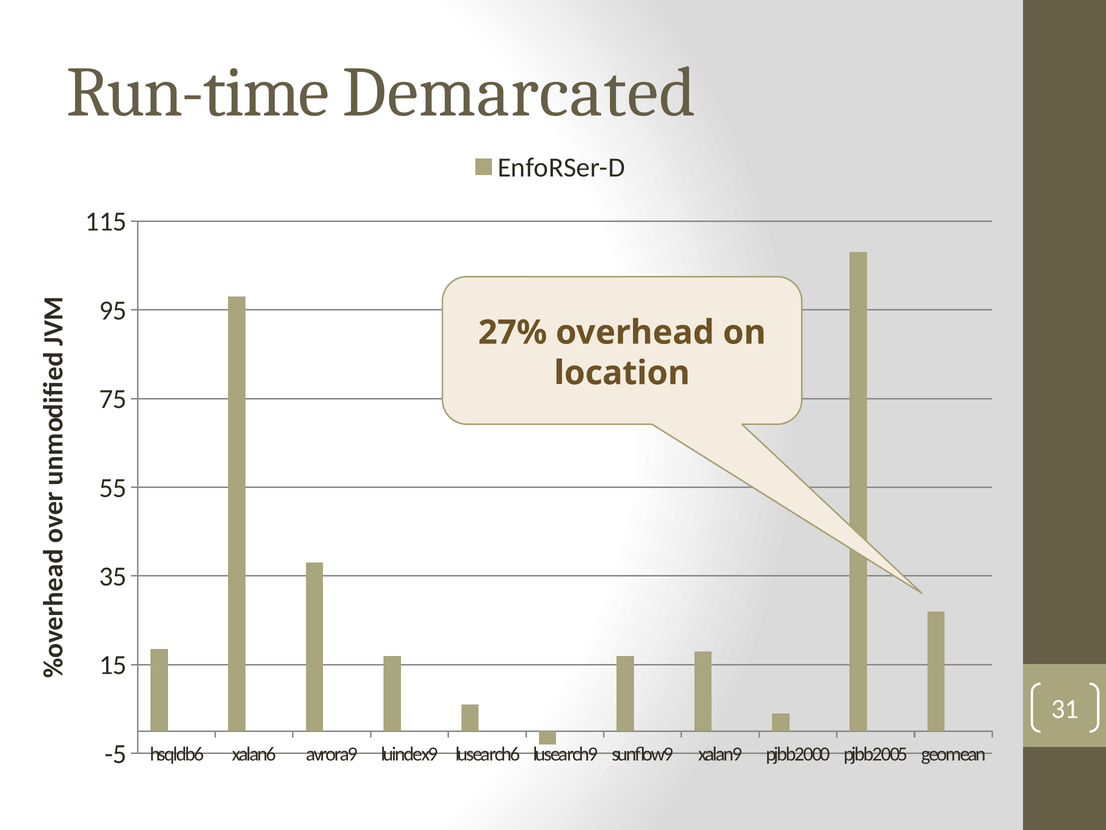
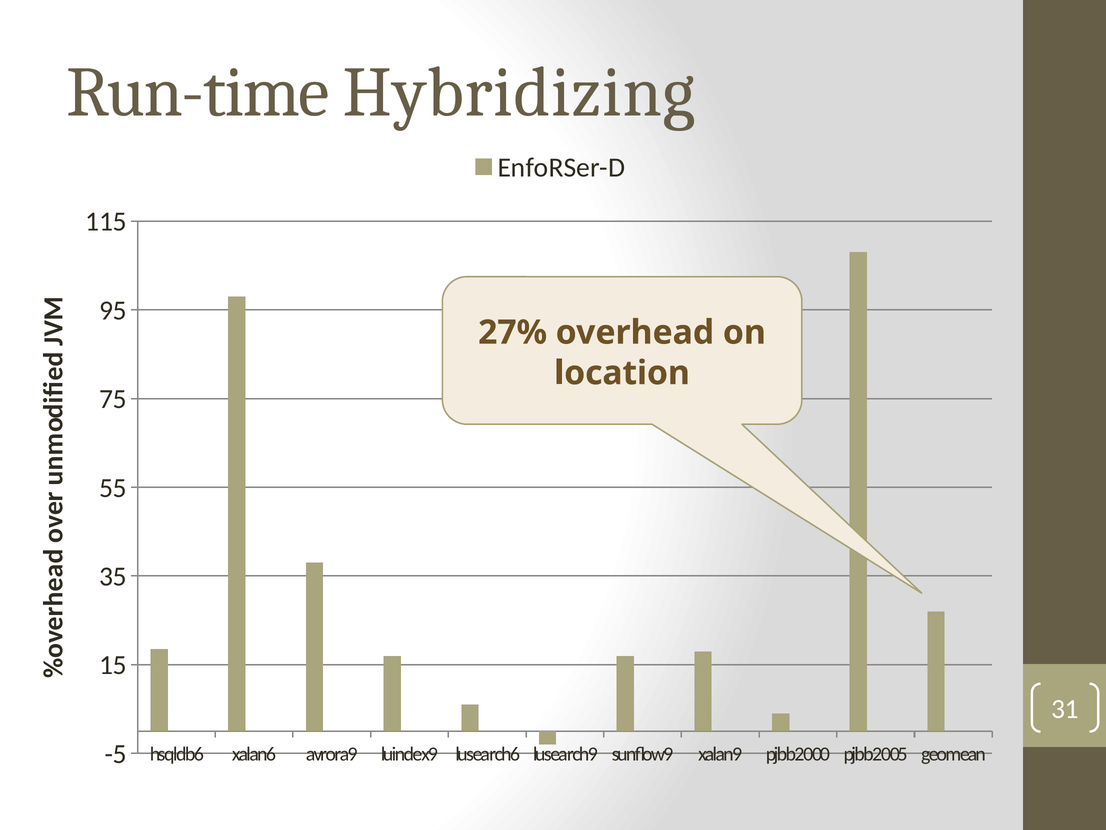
Demarcated: Demarcated -> Hybridizing
